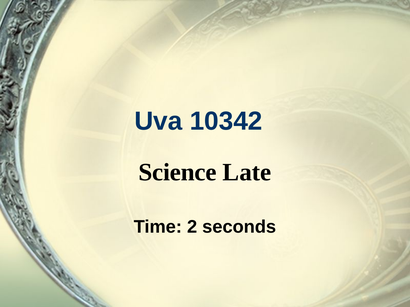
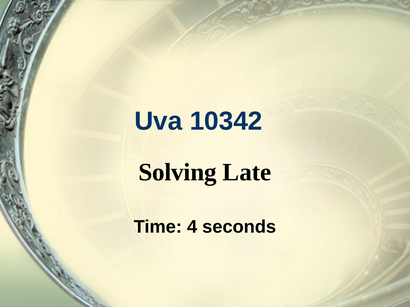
Science: Science -> Solving
2: 2 -> 4
